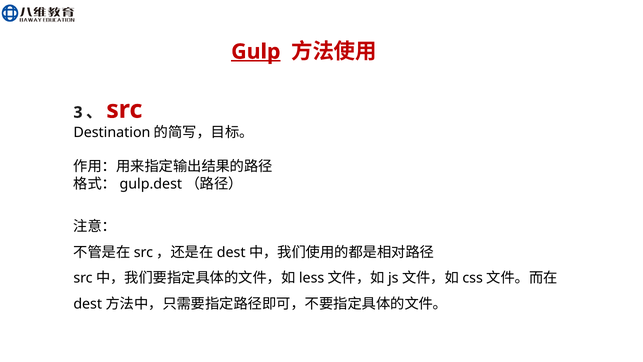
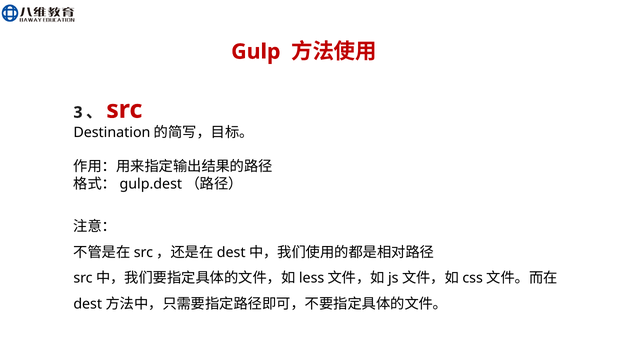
Gulp underline: present -> none
